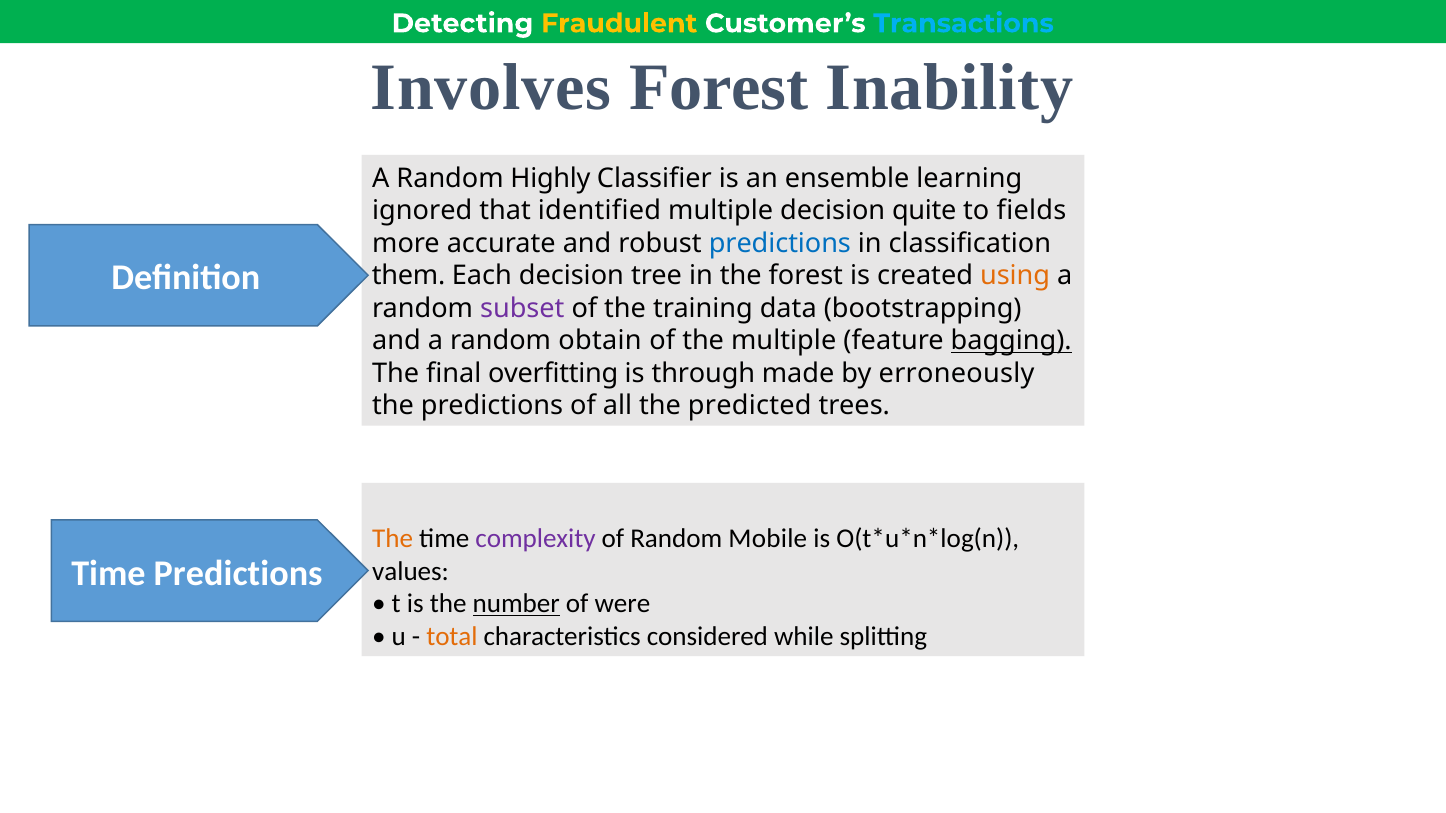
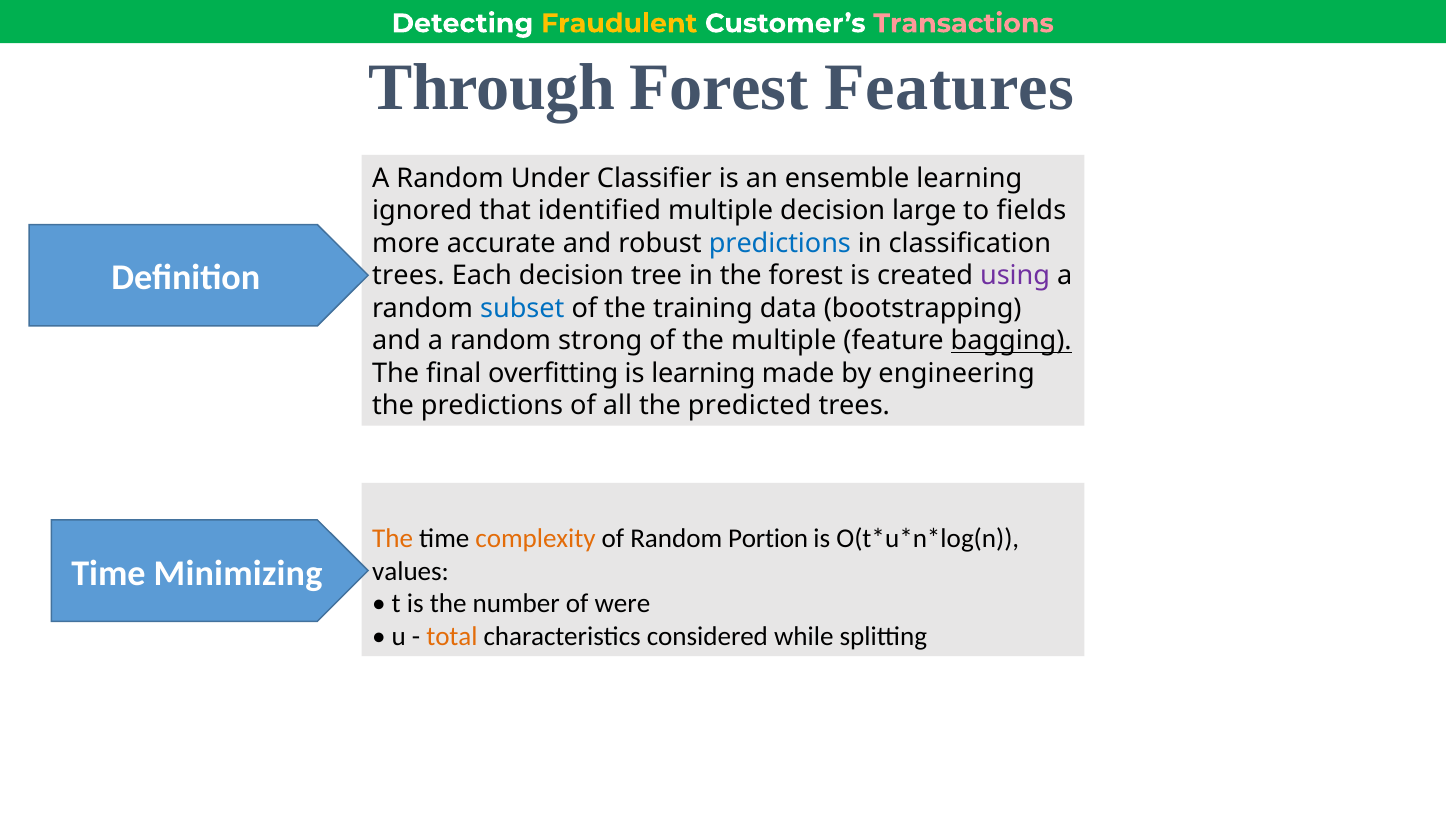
Transactions colour: light blue -> pink
Involves: Involves -> Through
Inability: Inability -> Features
Highly: Highly -> Under
quite: quite -> large
them at (409, 276): them -> trees
using colour: orange -> purple
subset colour: purple -> blue
obtain: obtain -> strong
is through: through -> learning
erroneously: erroneously -> engineering
complexity colour: purple -> orange
Mobile: Mobile -> Portion
Time Predictions: Predictions -> Minimizing
number underline: present -> none
